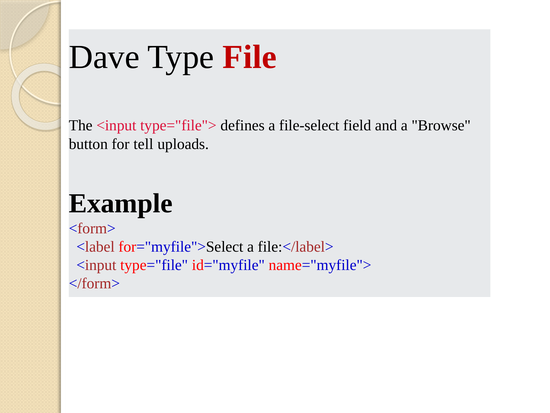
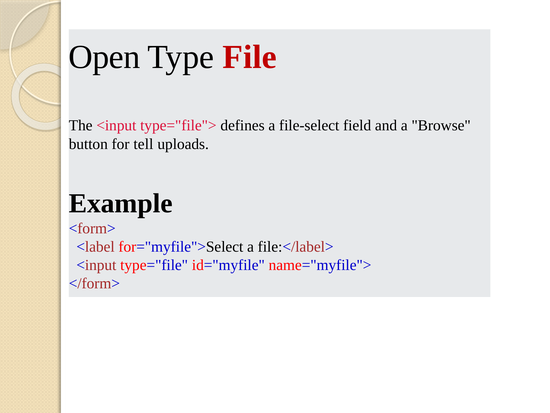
Dave: Dave -> Open
